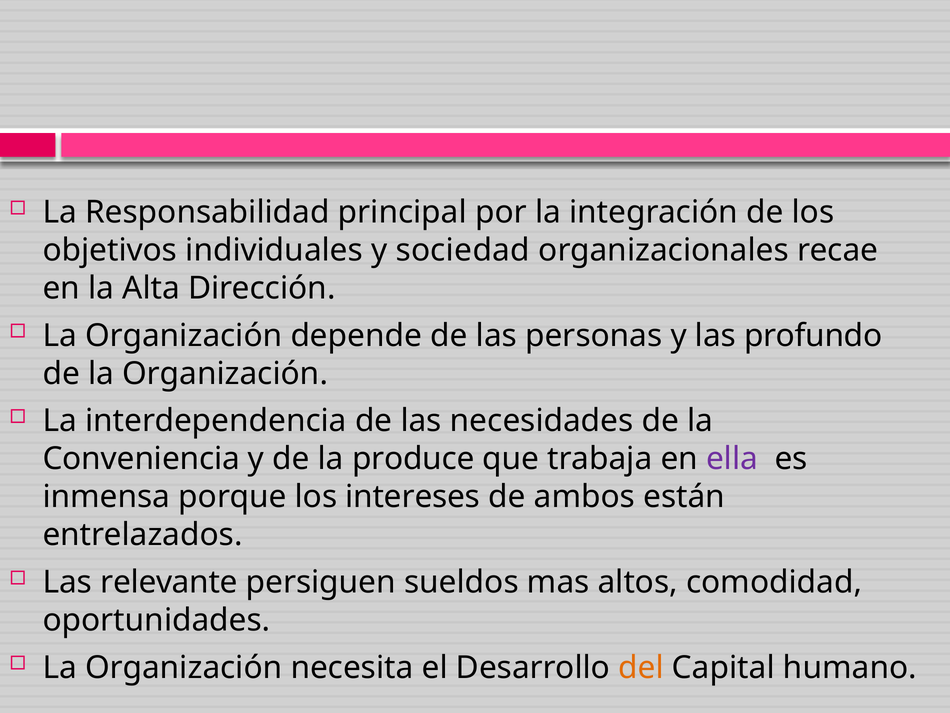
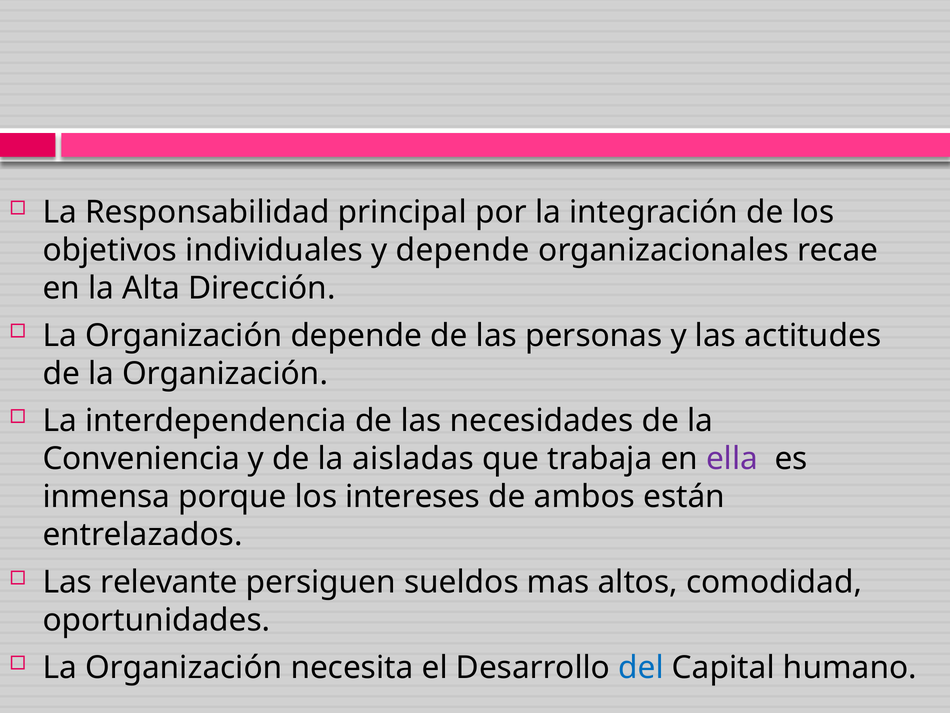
y sociedad: sociedad -> depende
profundo: profundo -> actitudes
produce: produce -> aisladas
del colour: orange -> blue
